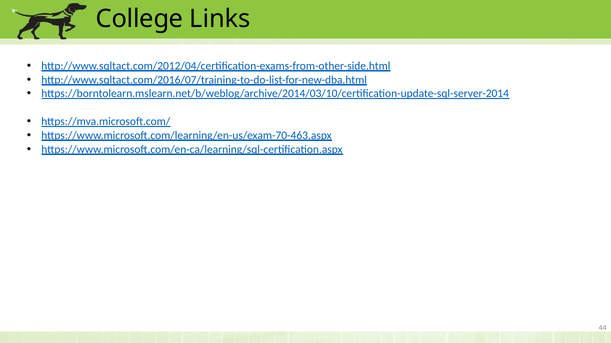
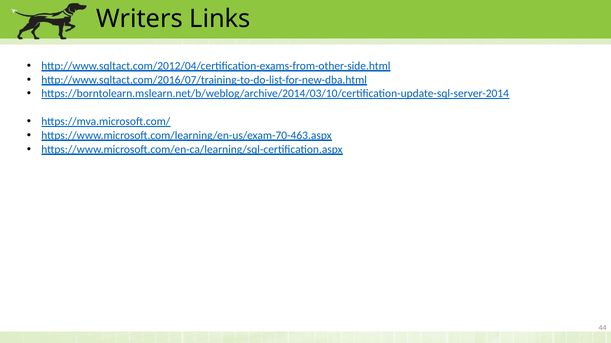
College: College -> Writers
